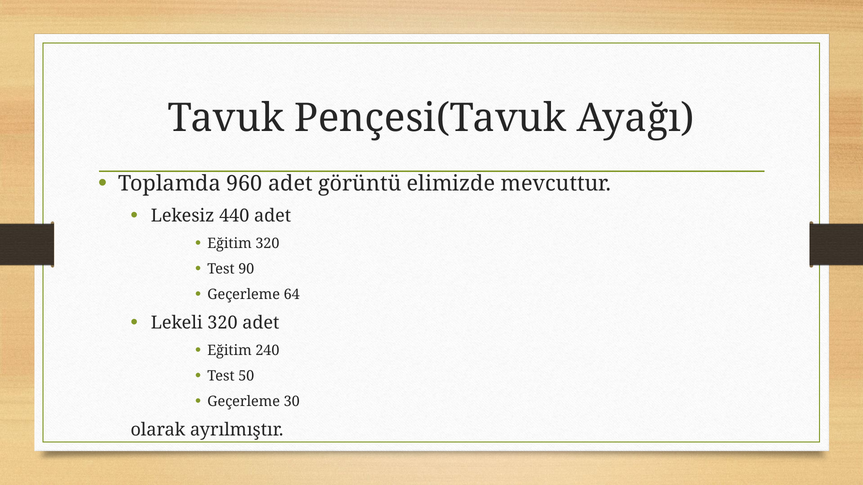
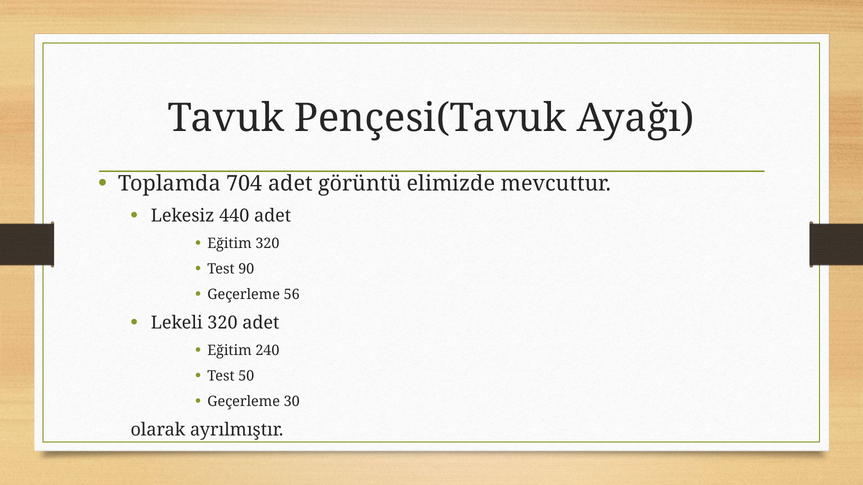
960: 960 -> 704
64: 64 -> 56
